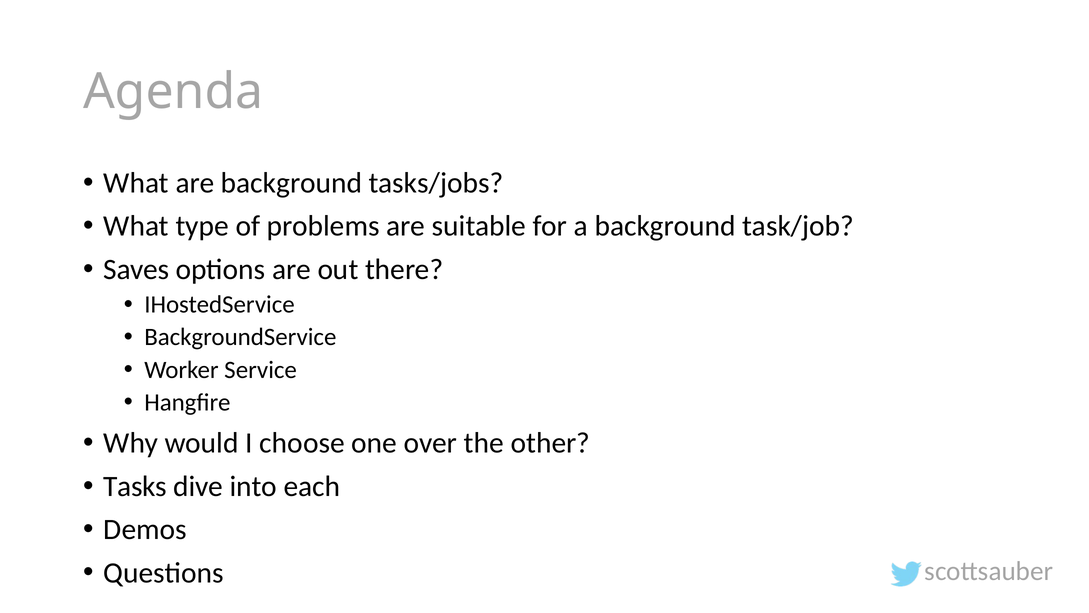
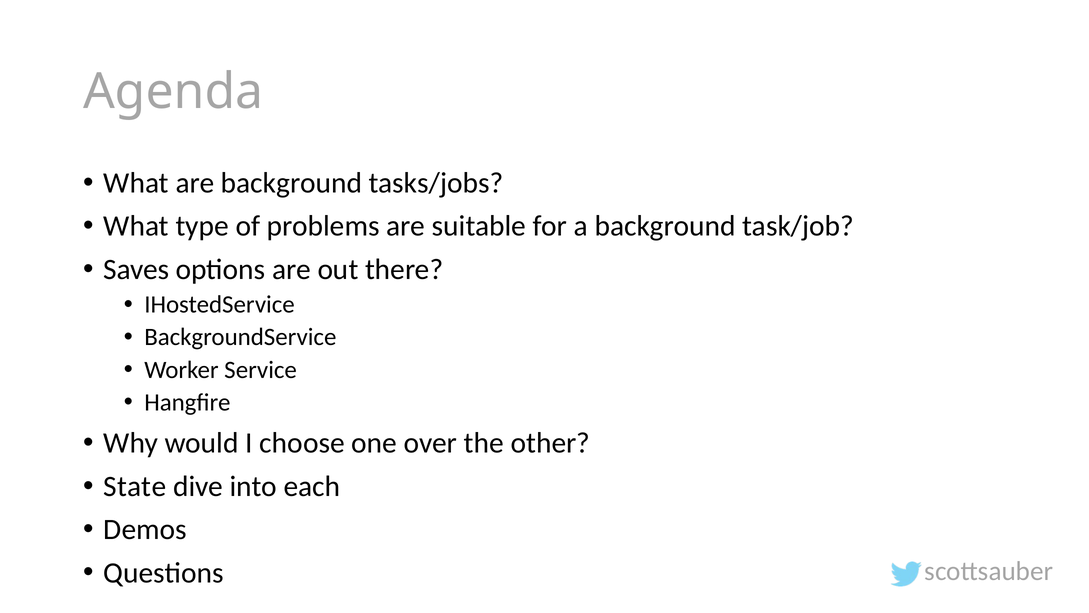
Tasks: Tasks -> State
